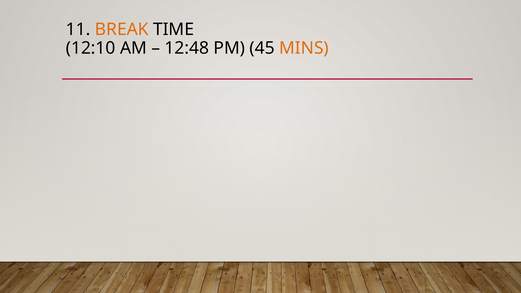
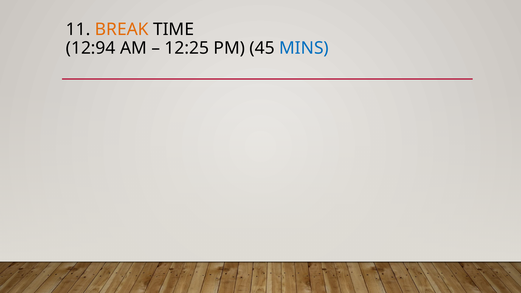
12:10: 12:10 -> 12:94
12:48: 12:48 -> 12:25
MINS colour: orange -> blue
